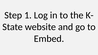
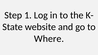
Embed: Embed -> Where
